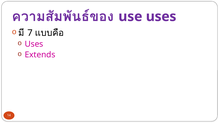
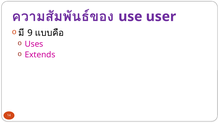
use uses: uses -> user
7: 7 -> 9
